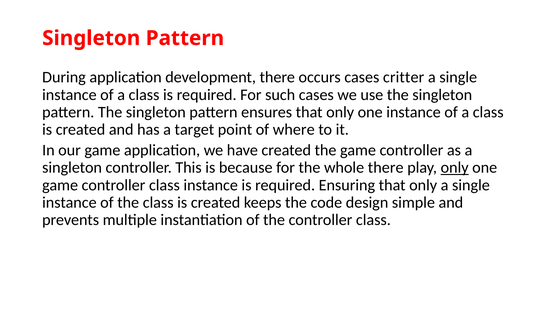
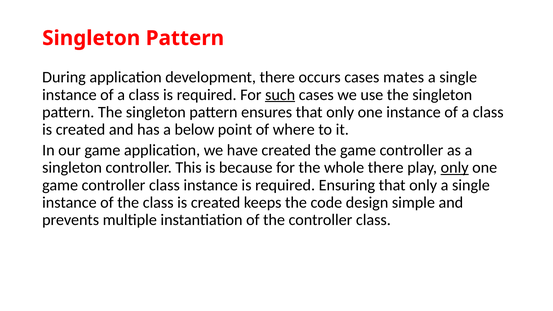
critter: critter -> mates
such underline: none -> present
target: target -> below
